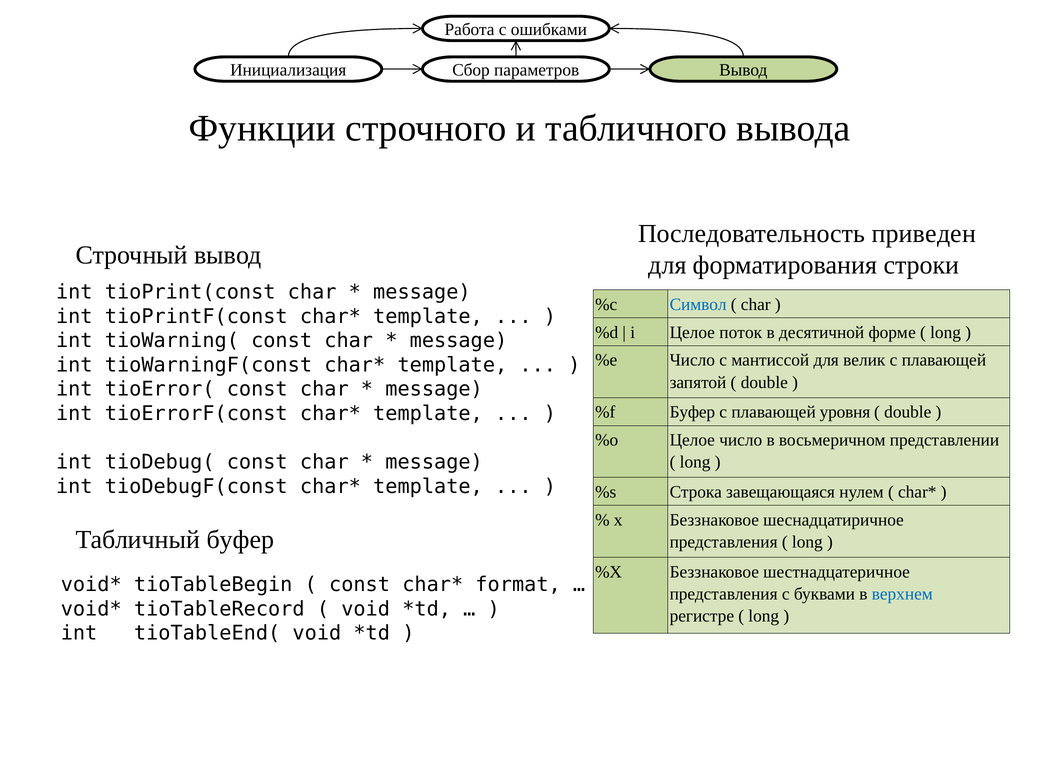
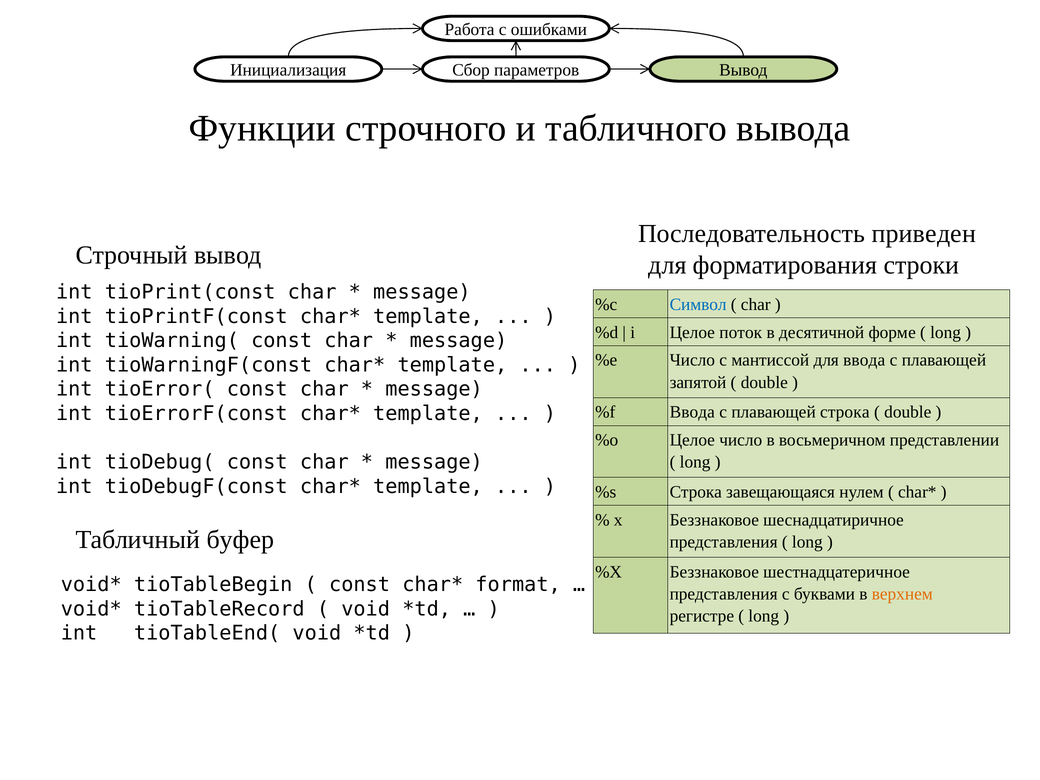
для велик: велик -> ввода
%f Буфер: Буфер -> Ввода
плавающей уровня: уровня -> строка
верхнем colour: blue -> orange
